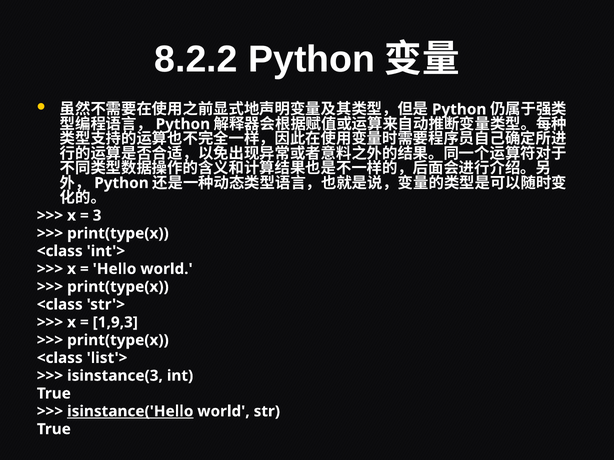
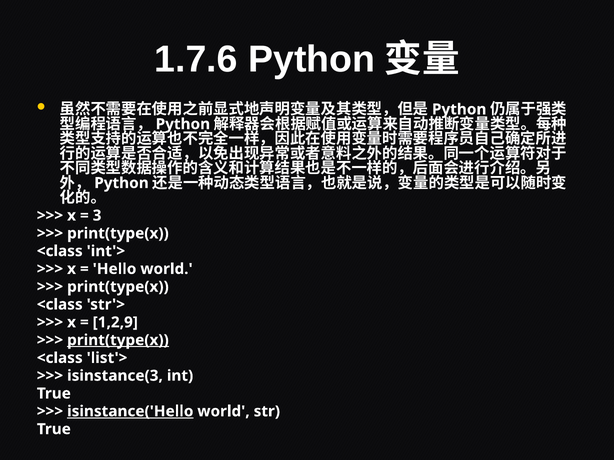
8.2.2: 8.2.2 -> 1.7.6
1,9,3: 1,9,3 -> 1,2,9
print(type(x at (118, 340) underline: none -> present
